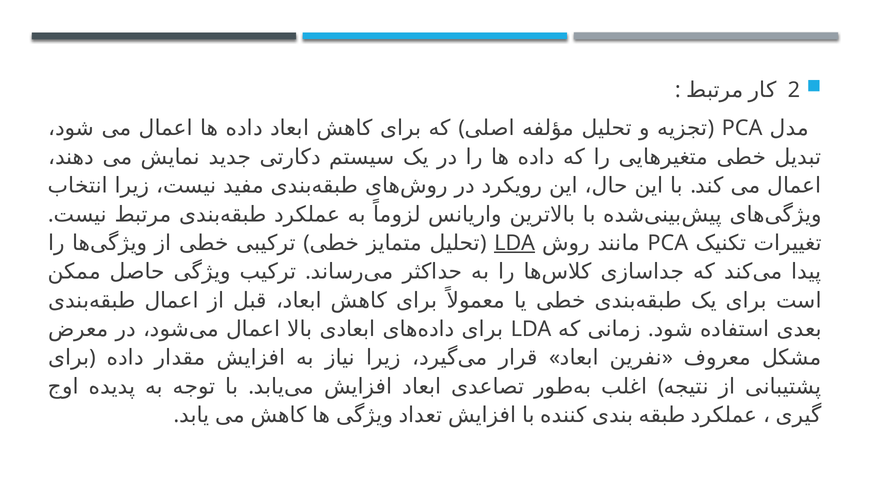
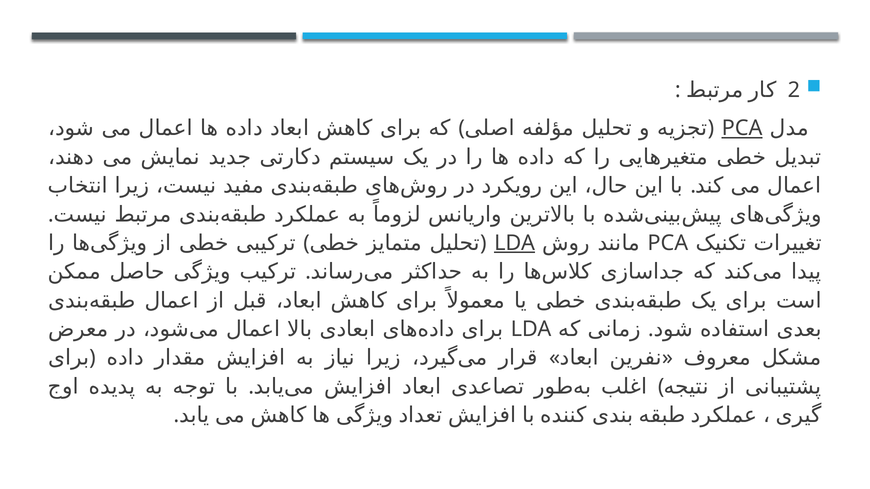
PCA at (742, 128) underline: none -> present
